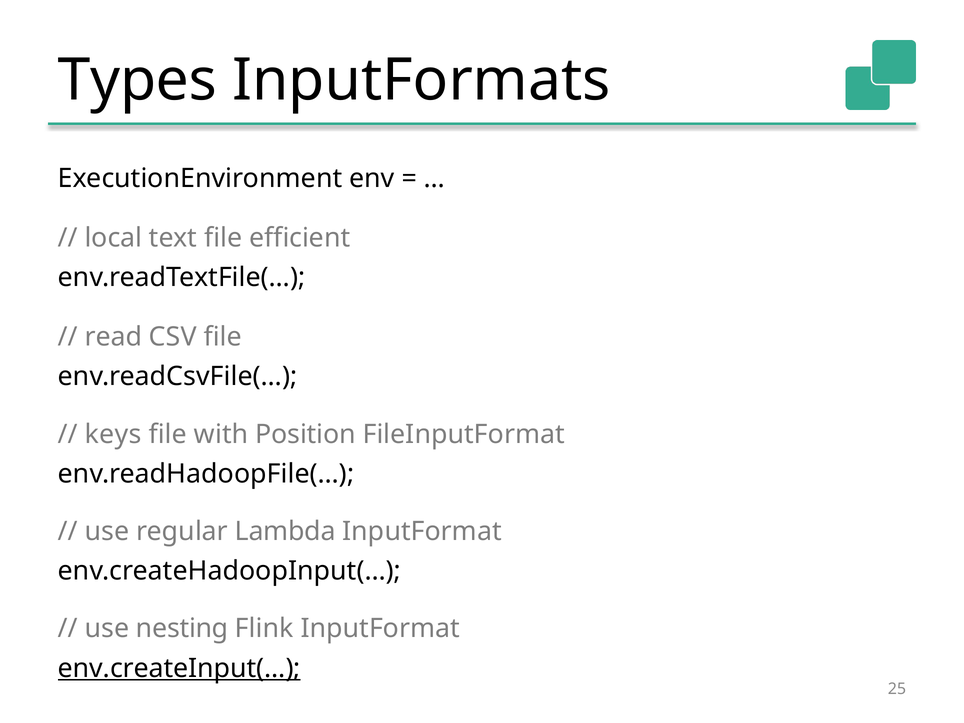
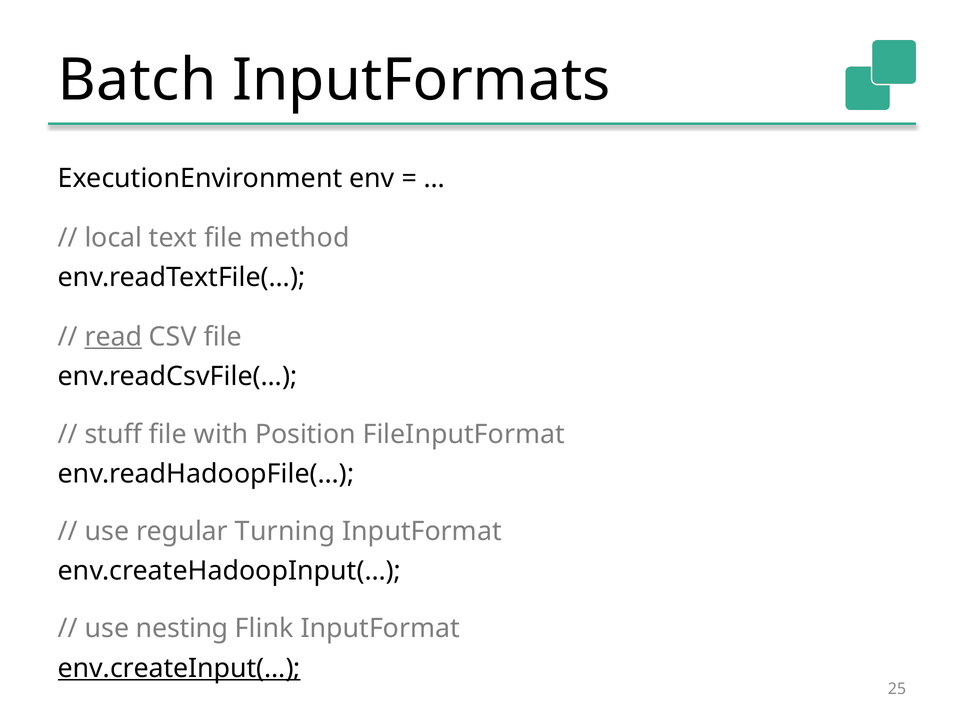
Types: Types -> Batch
efficient: efficient -> method
read underline: none -> present
keys: keys -> stuff
Lambda: Lambda -> Turning
